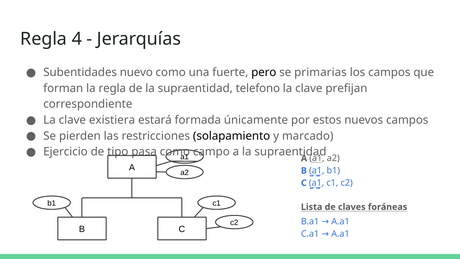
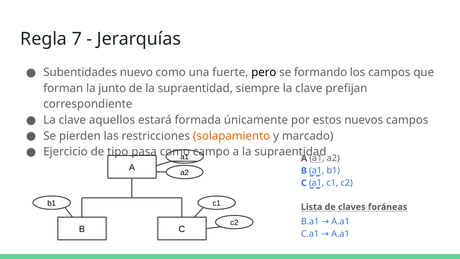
4: 4 -> 7
primarias: primarias -> formando
la regla: regla -> junto
telefono: telefono -> siempre
existiera: existiera -> aquellos
solapamiento colour: black -> orange
